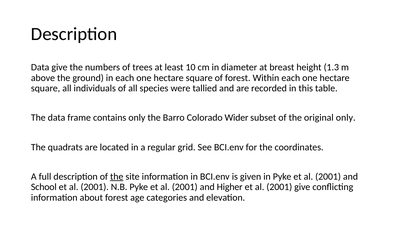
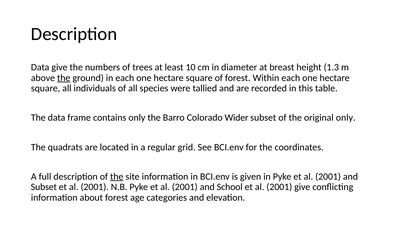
the at (64, 78) underline: none -> present
School at (44, 187): School -> Subset
Higher: Higher -> School
